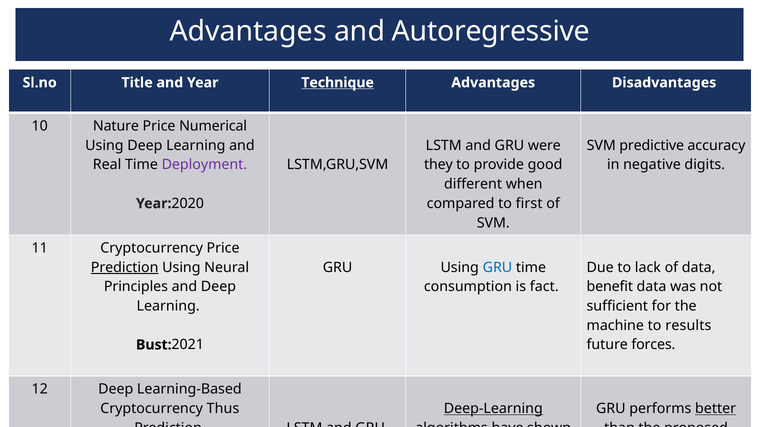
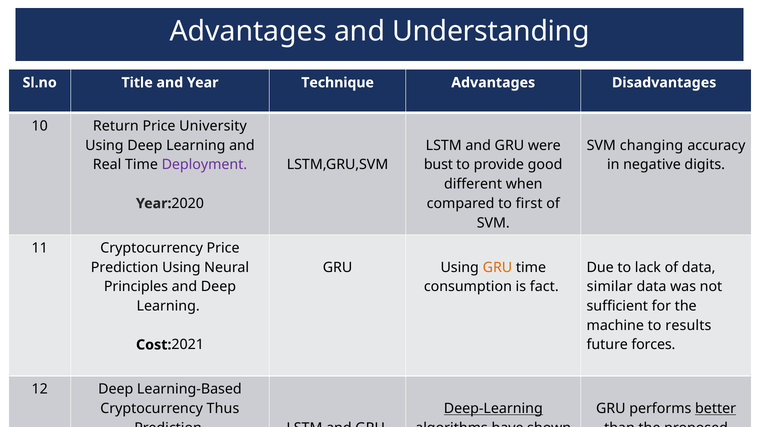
Autoregressive: Autoregressive -> Understanding
Technique underline: present -> none
Nature: Nature -> Return
Numerical: Numerical -> University
predictive: predictive -> changing
they: they -> bust
Prediction at (125, 267) underline: present -> none
GRU at (497, 267) colour: blue -> orange
benefit: benefit -> similar
Bust: Bust -> Cost
